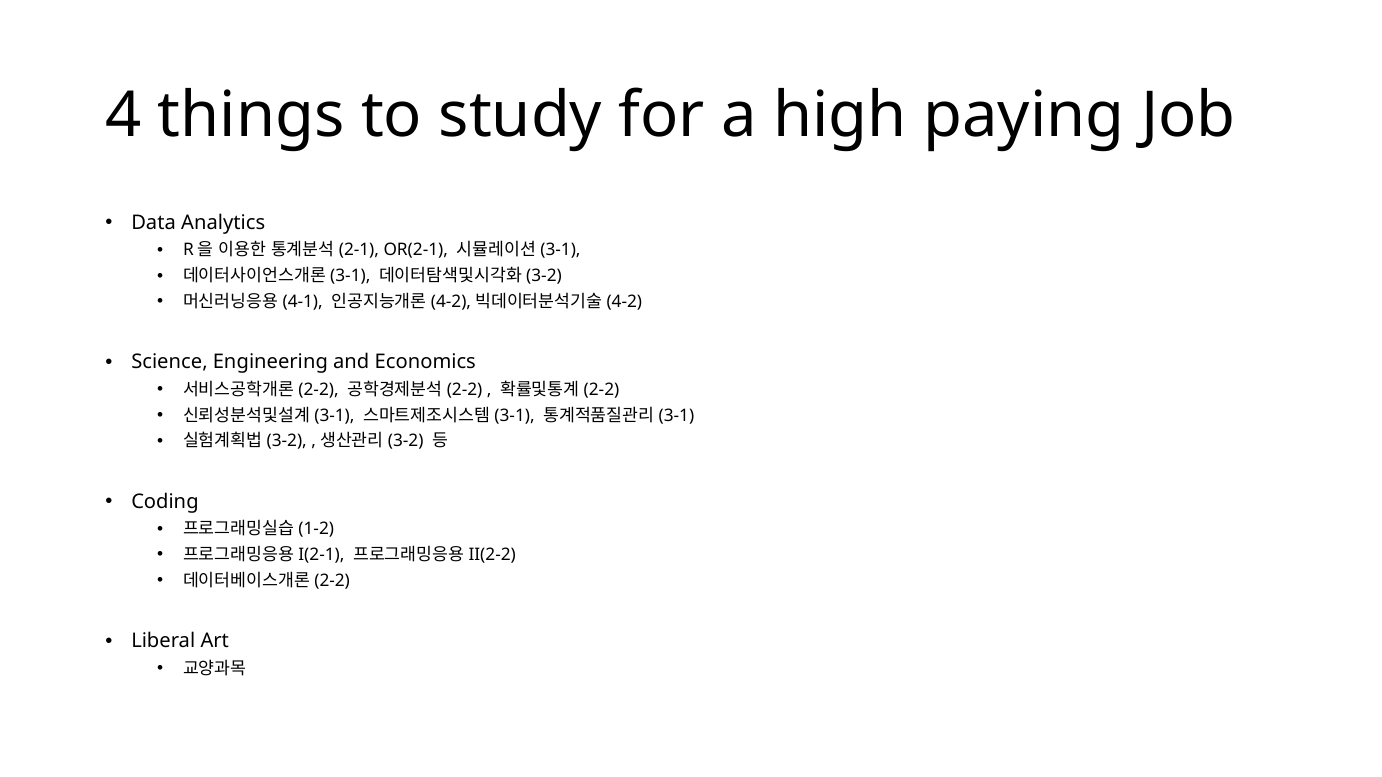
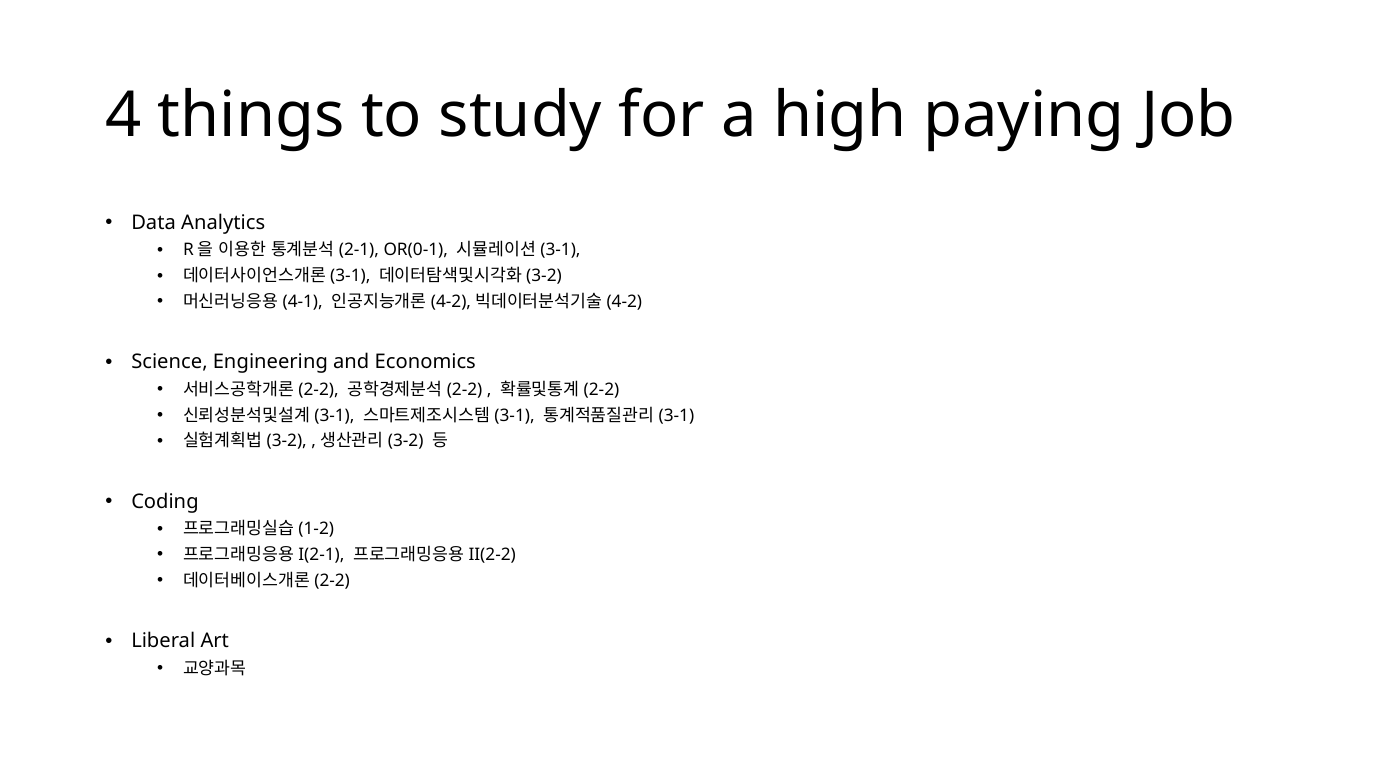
OR(2-1: OR(2-1 -> OR(0-1
